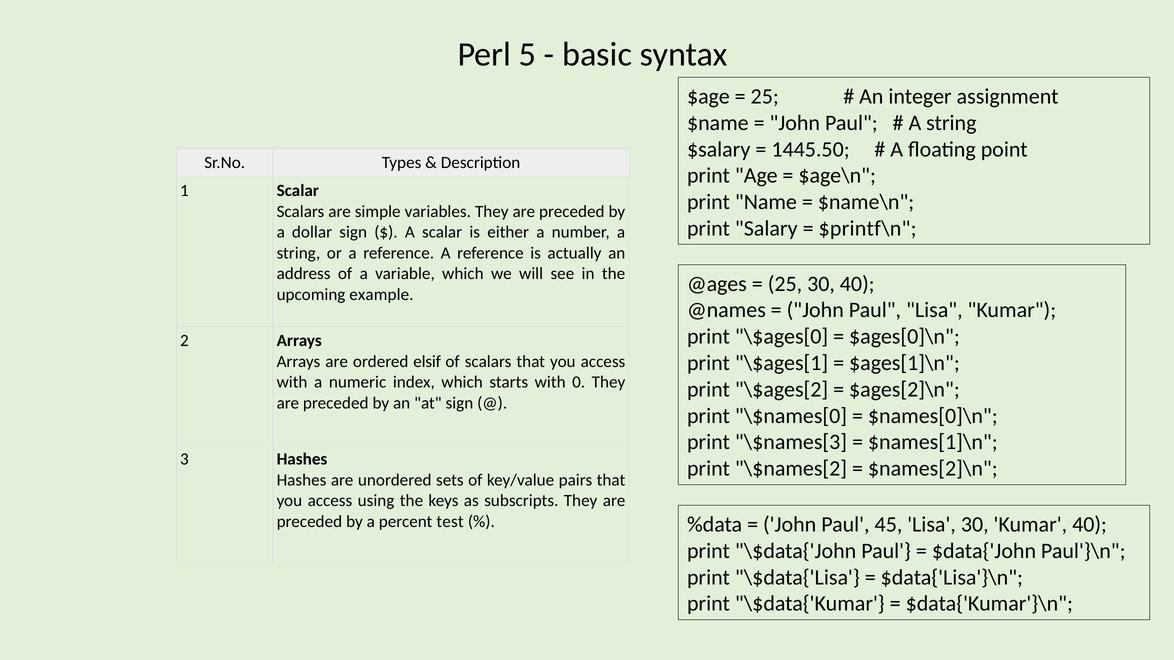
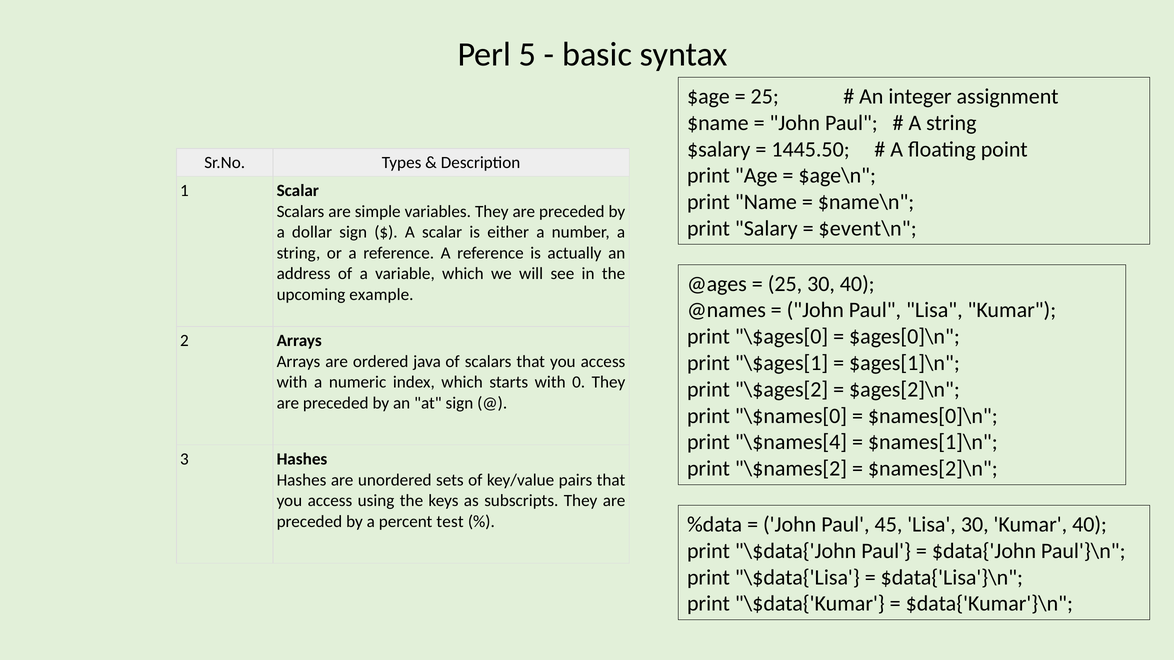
$printf\n: $printf\n -> $event\n
elsif: elsif -> java
\$names[3: \$names[3 -> \$names[4
